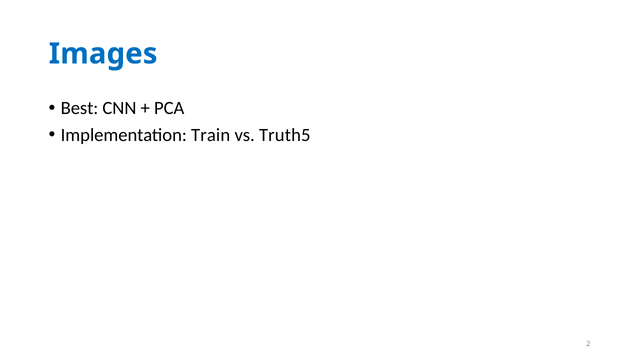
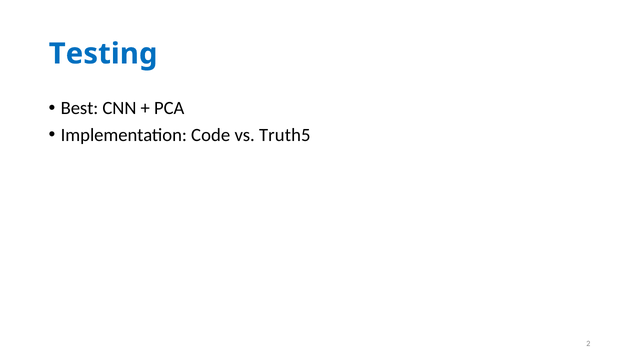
Images: Images -> Testing
Train: Train -> Code
